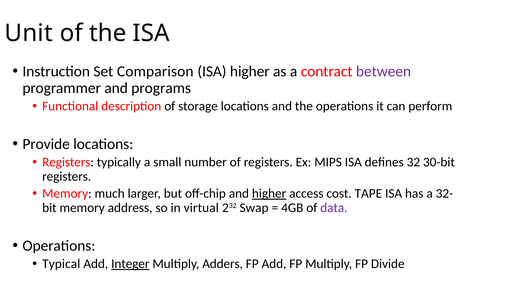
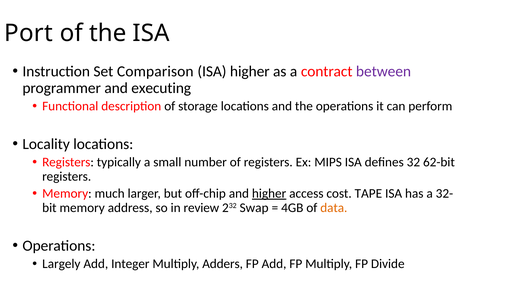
Unit: Unit -> Port
programs: programs -> executing
Provide: Provide -> Locality
30-bit: 30-bit -> 62-bit
virtual: virtual -> review
data colour: purple -> orange
Typical: Typical -> Largely
Integer underline: present -> none
